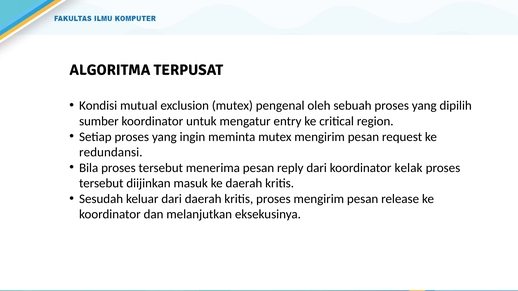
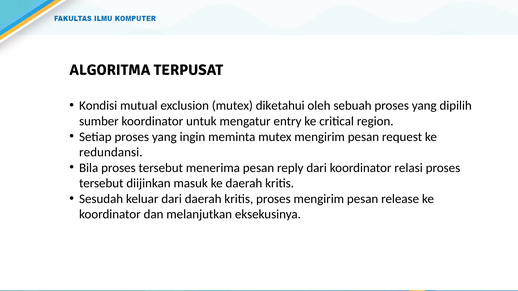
pengenal: pengenal -> diketahui
kelak: kelak -> relasi
